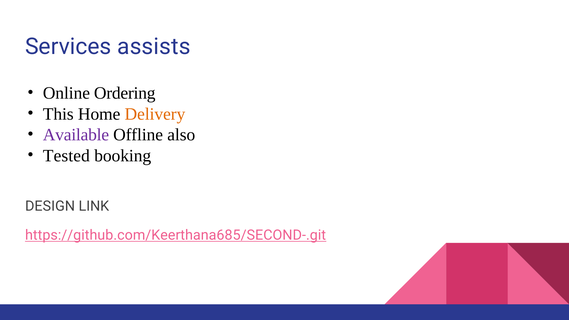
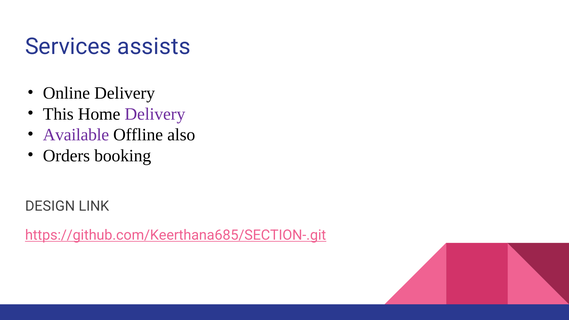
Online Ordering: Ordering -> Delivery
Delivery at (155, 114) colour: orange -> purple
Tested: Tested -> Orders
https://github.com/Keerthana685/SECOND-.git: https://github.com/Keerthana685/SECOND-.git -> https://github.com/Keerthana685/SECTION-.git
